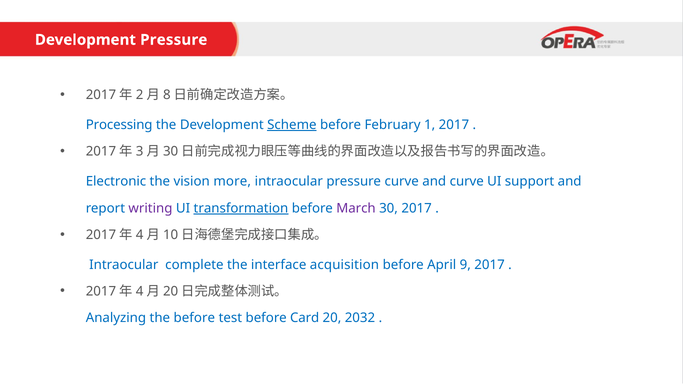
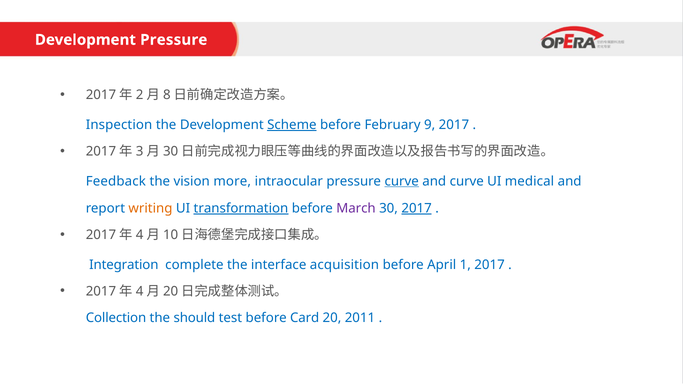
Processing: Processing -> Inspection
1: 1 -> 9
Electronic: Electronic -> Feedback
curve at (402, 181) underline: none -> present
support: support -> medical
writing colour: purple -> orange
2017 at (417, 208) underline: none -> present
Intraocular at (124, 265): Intraocular -> Integration
9: 9 -> 1
Analyzing: Analyzing -> Collection
the before: before -> should
2032: 2032 -> 2011
